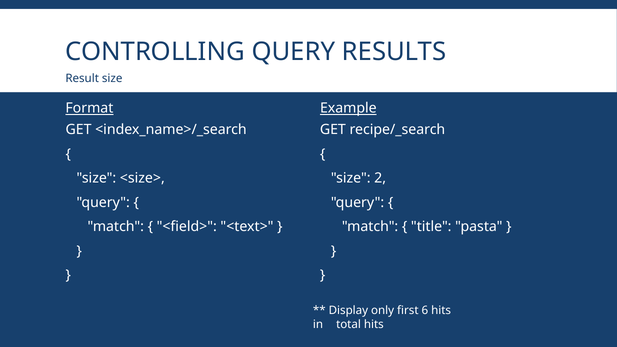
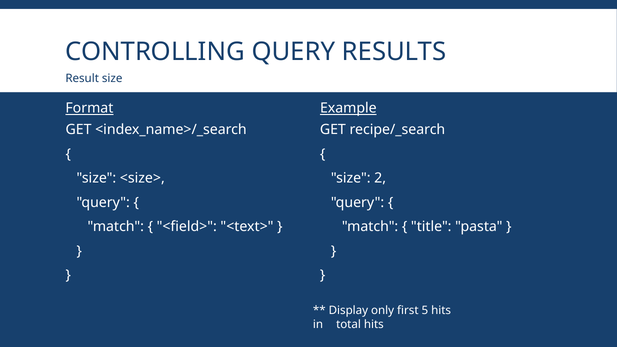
6: 6 -> 5
